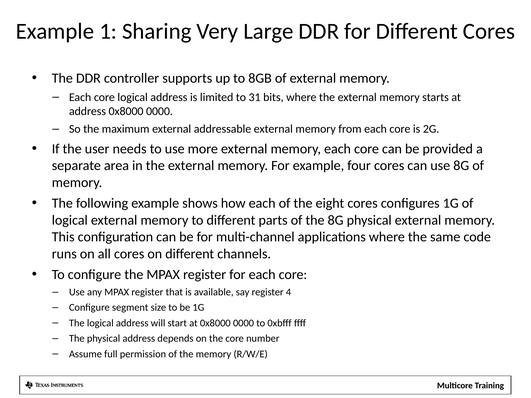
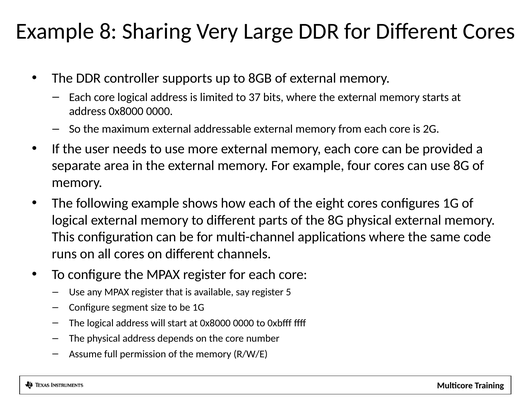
1: 1 -> 8
31: 31 -> 37
4: 4 -> 5
